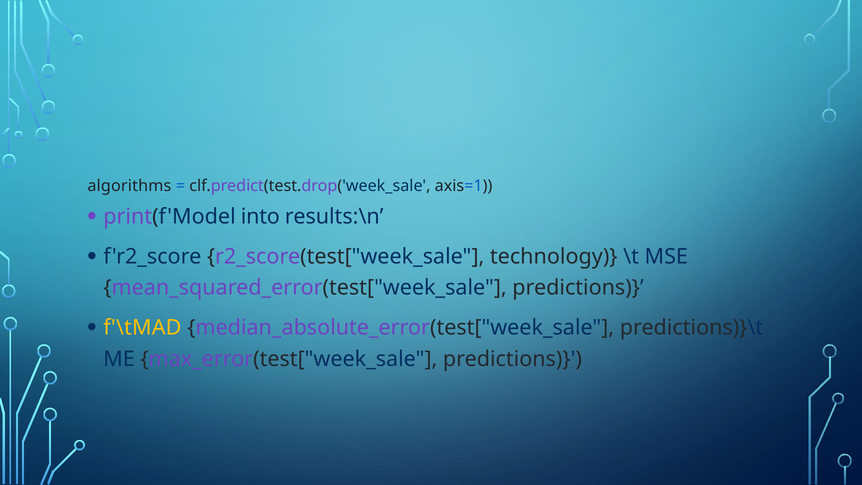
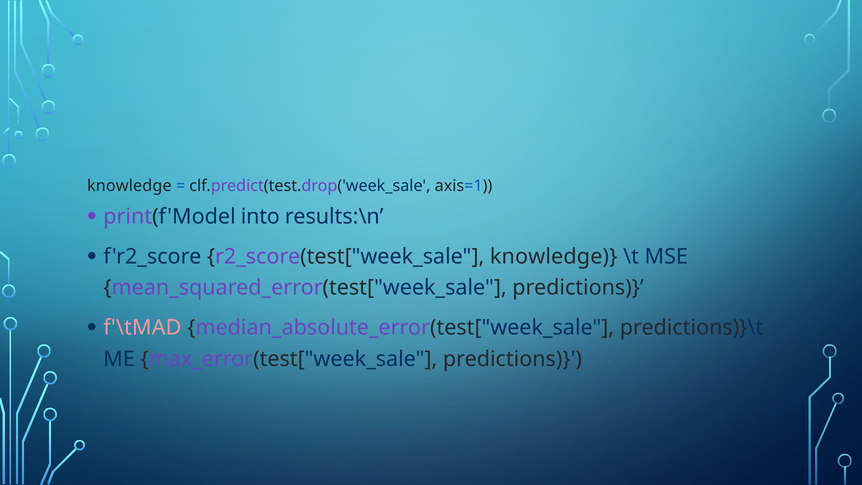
algorithms at (129, 186): algorithms -> knowledge
r2_score(test["week_sale technology: technology -> knowledge
f'\tMAD colour: yellow -> pink
